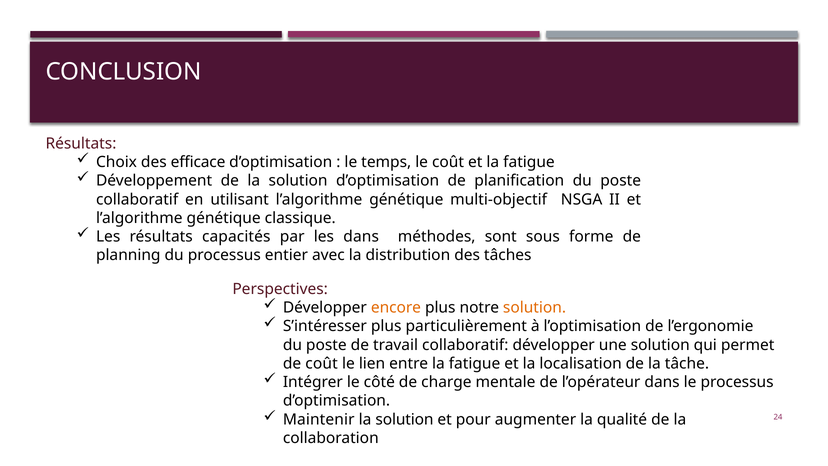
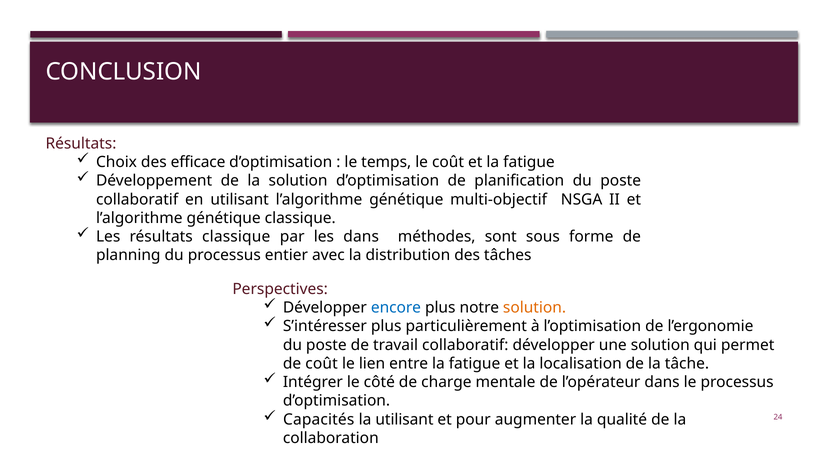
résultats capacités: capacités -> classique
encore colour: orange -> blue
Maintenir: Maintenir -> Capacités
solution at (405, 419): solution -> utilisant
